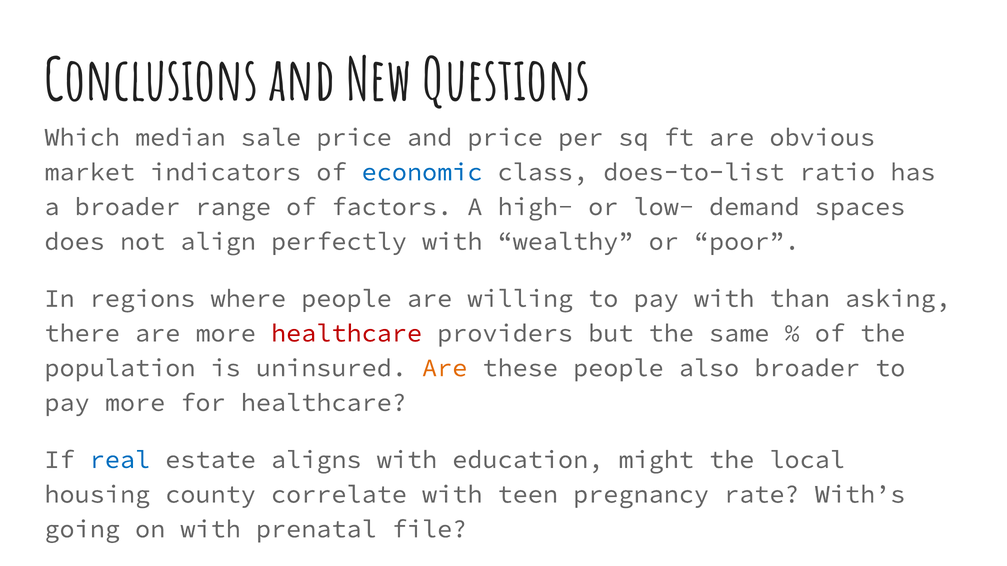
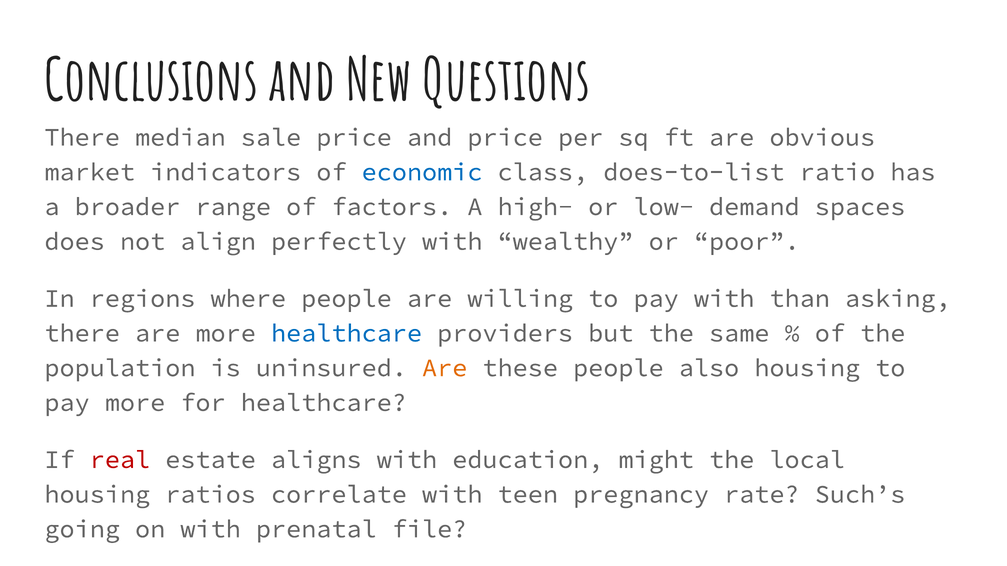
Which at (82, 137): Which -> There
healthcare at (347, 333) colour: red -> blue
also broader: broader -> housing
real colour: blue -> red
county: county -> ratios
With’s: With’s -> Such’s
